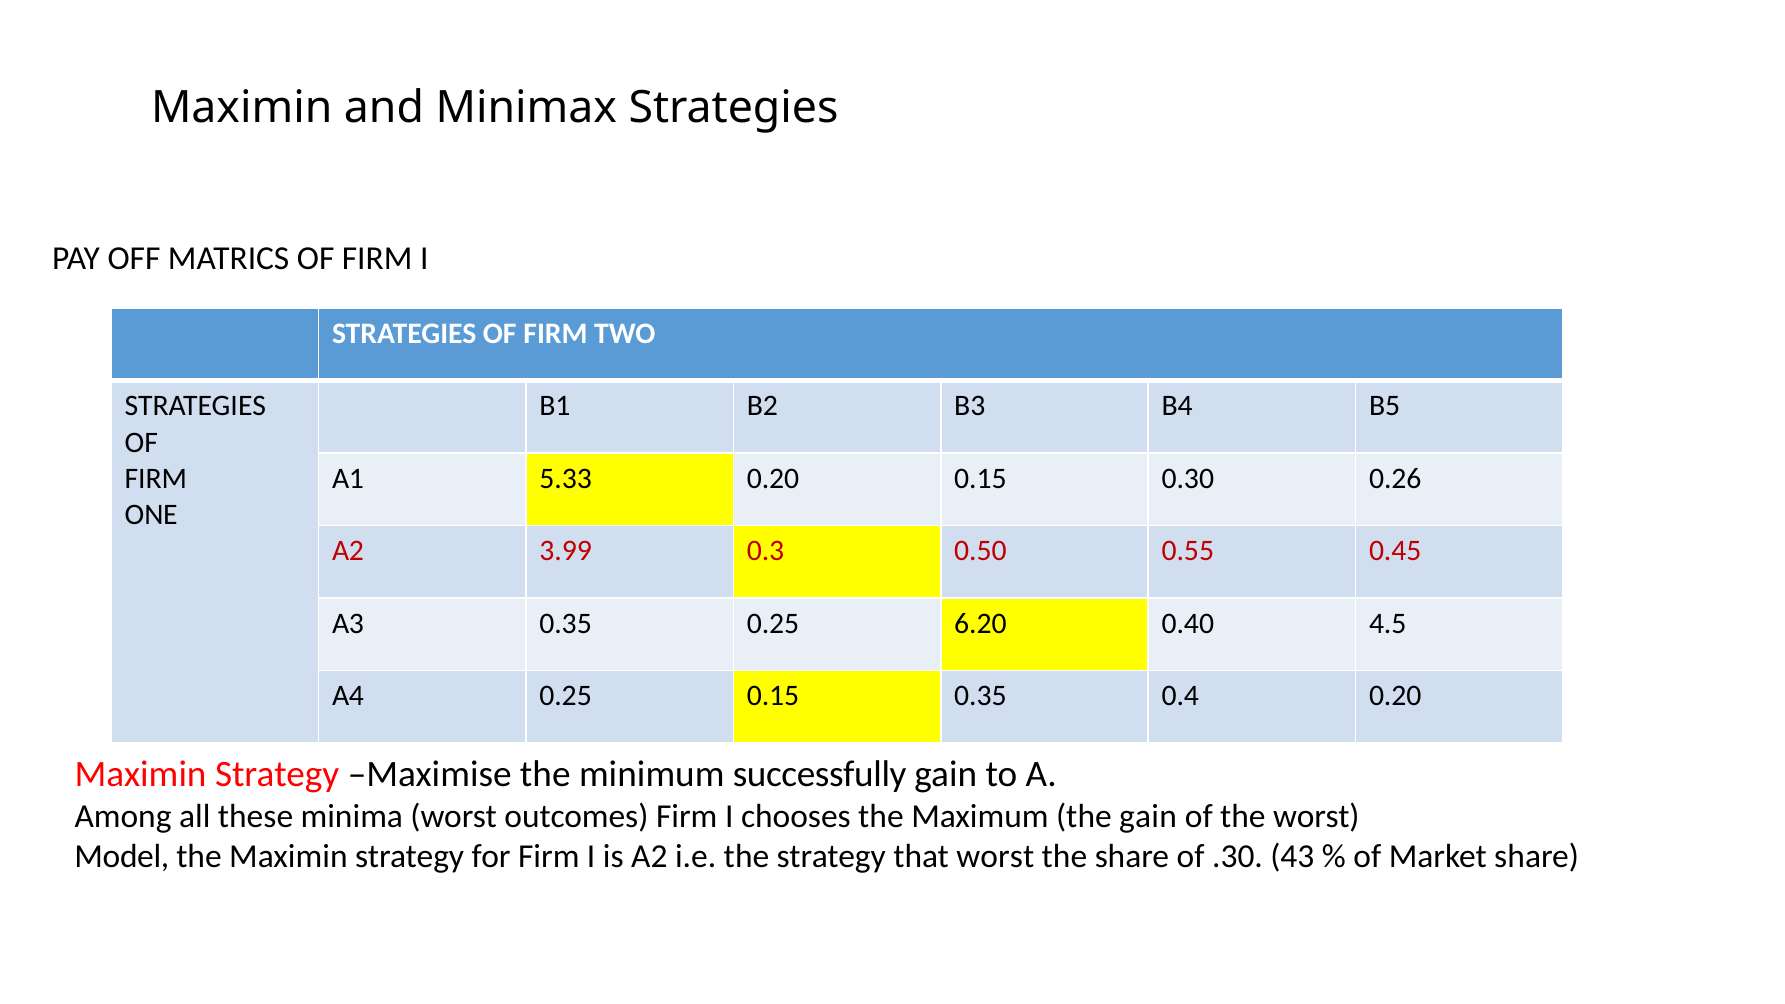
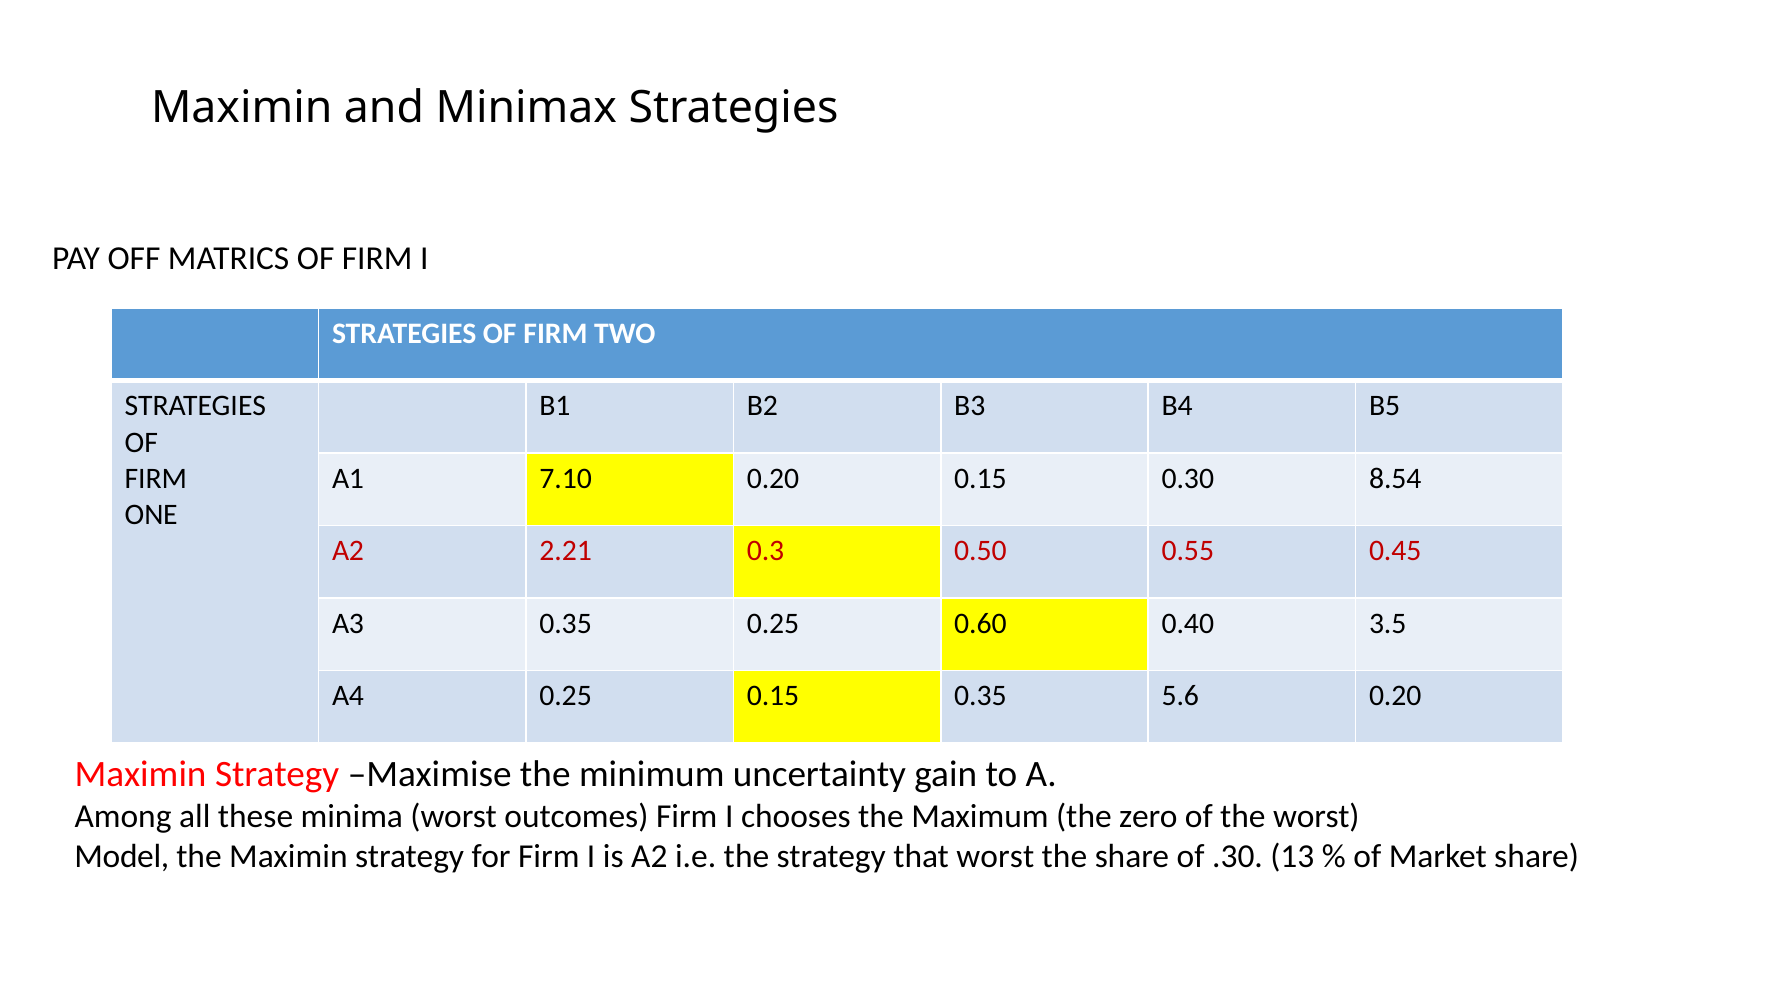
5.33: 5.33 -> 7.10
0.26: 0.26 -> 8.54
3.99: 3.99 -> 2.21
6.20: 6.20 -> 0.60
4.5: 4.5 -> 3.5
0.4: 0.4 -> 5.6
successfully: successfully -> uncertainty
the gain: gain -> zero
43: 43 -> 13
